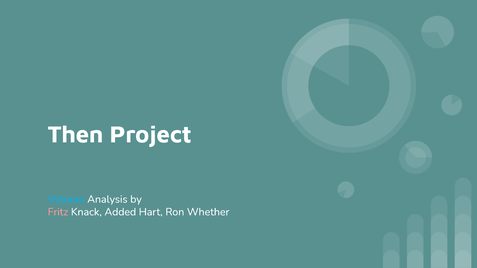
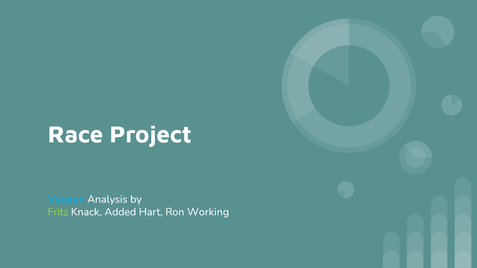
Then: Then -> Race
Fritz colour: pink -> light green
Whether: Whether -> Working
